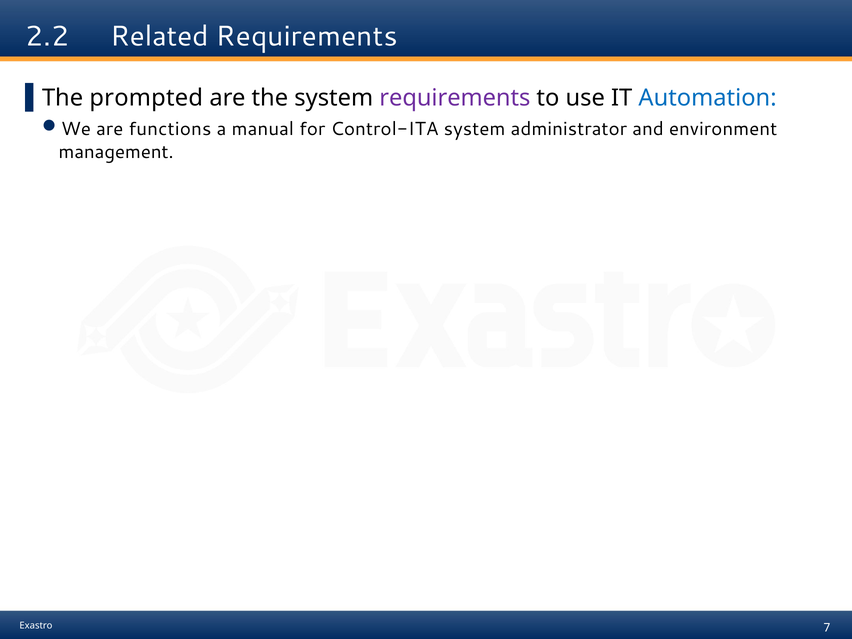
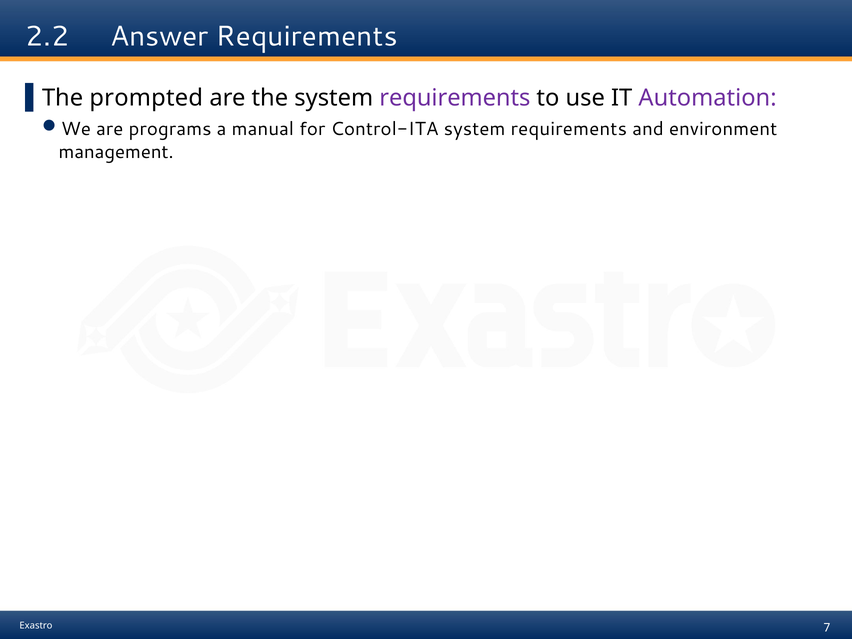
Related: Related -> Answer
Automation colour: blue -> purple
functions: functions -> programs
administrator at (569, 129): administrator -> requirements
